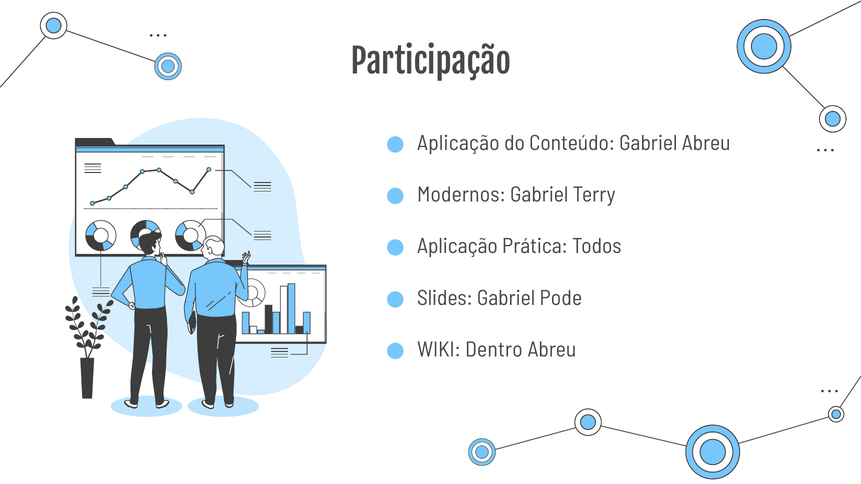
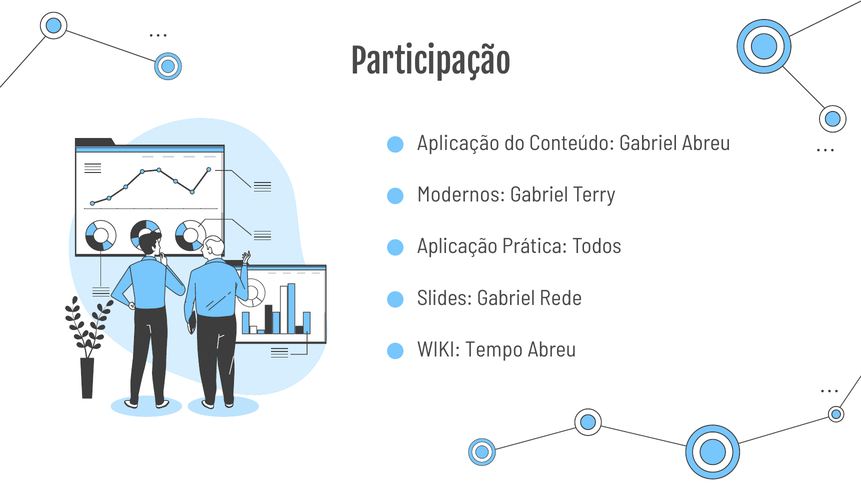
Pode: Pode -> Rede
Dentro: Dentro -> Tempo
